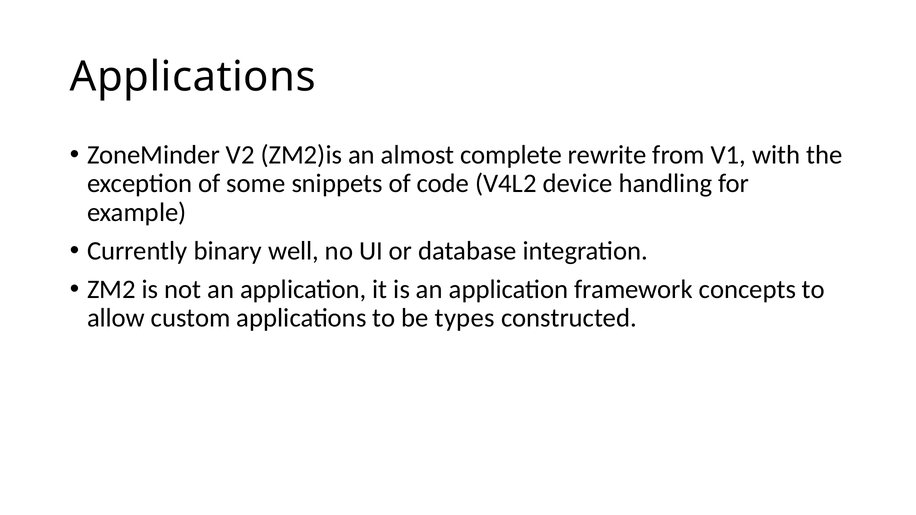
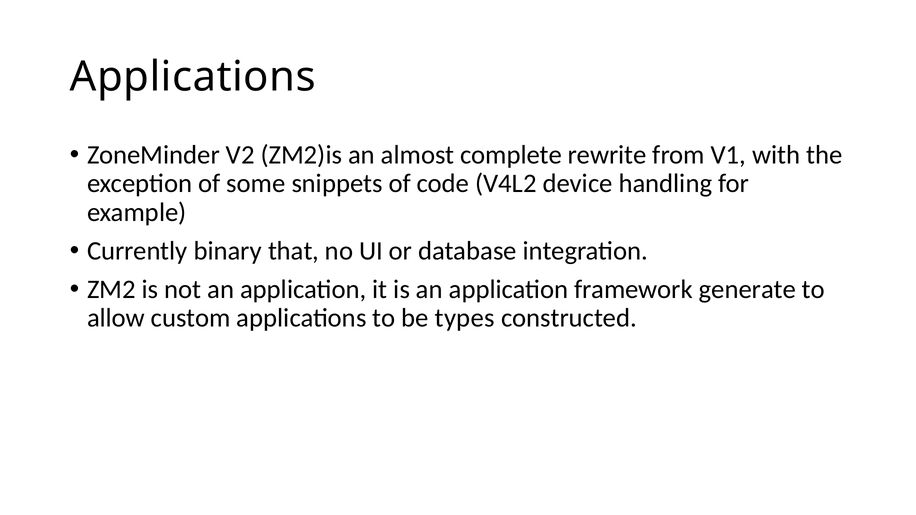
well: well -> that
concepts: concepts -> generate
